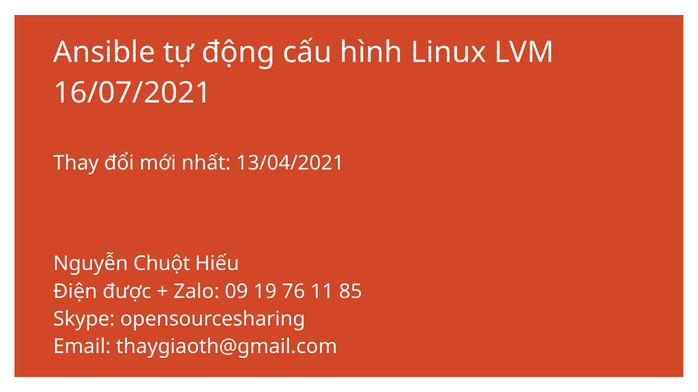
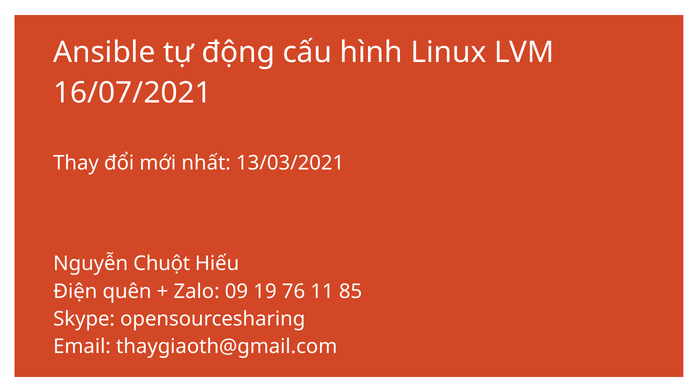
13/04/2021: 13/04/2021 -> 13/03/2021
được: được -> quên
